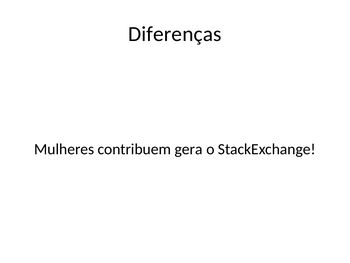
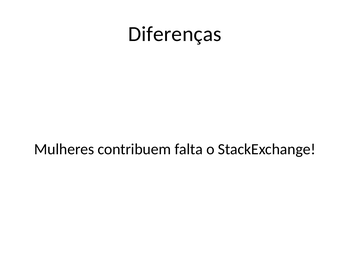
gera: gera -> falta
